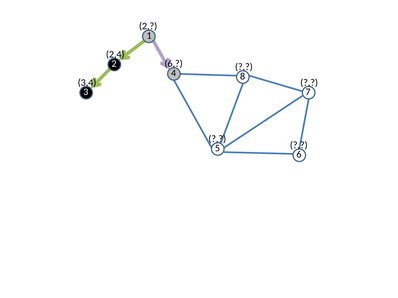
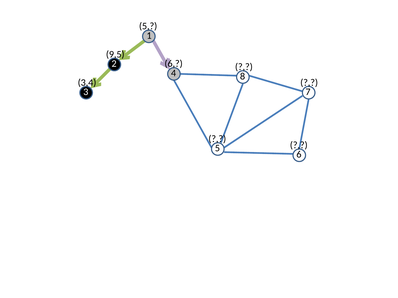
2 at (148, 26): 2 -> 5
2,4: 2,4 -> 9,5
